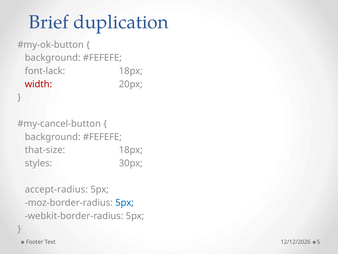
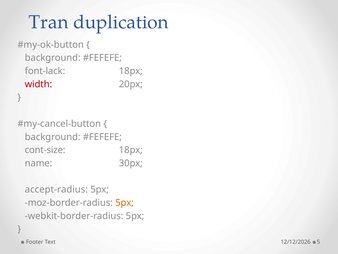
Brief: Brief -> Tran
that-size: that-size -> cont-size
styles: styles -> name
5px at (125, 202) colour: blue -> orange
